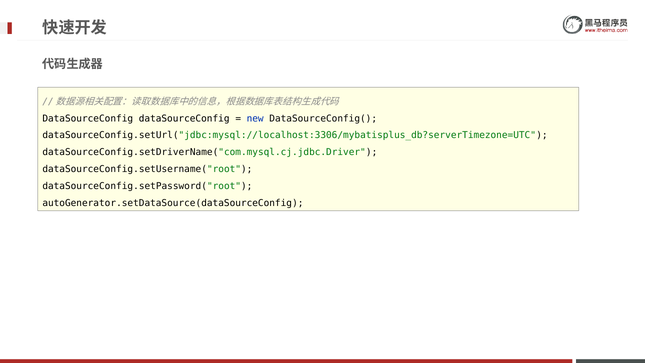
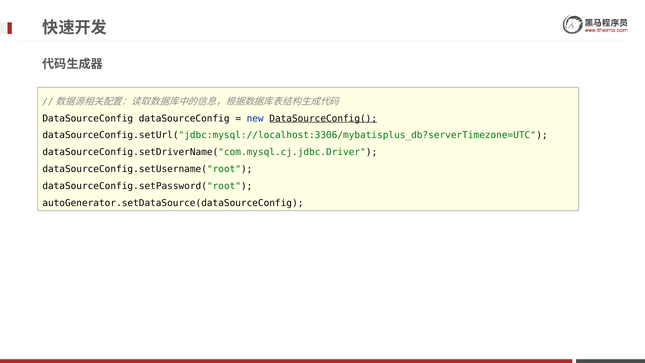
DataSourceConfig( underline: none -> present
